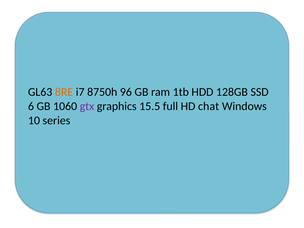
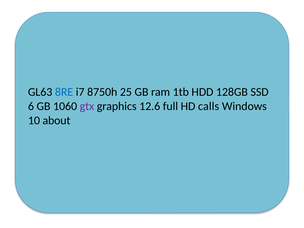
8RE colour: orange -> blue
96: 96 -> 25
15.5: 15.5 -> 12.6
chat: chat -> calls
series: series -> about
